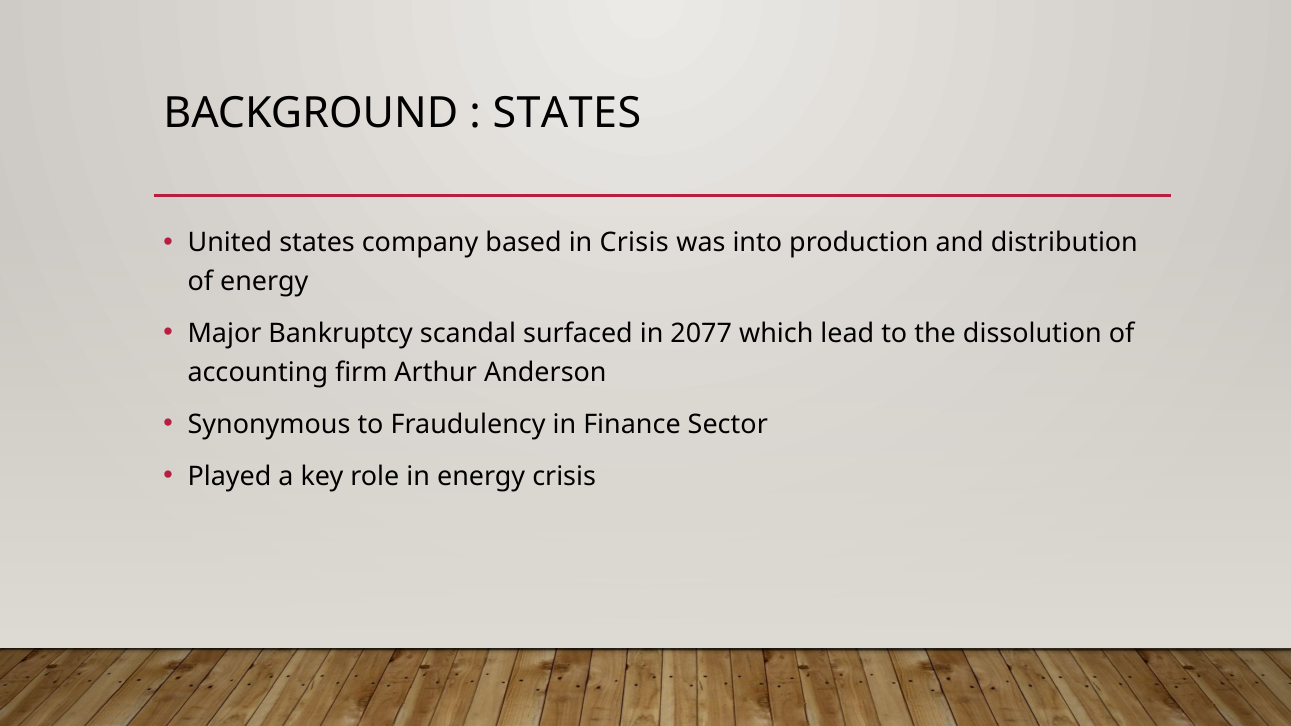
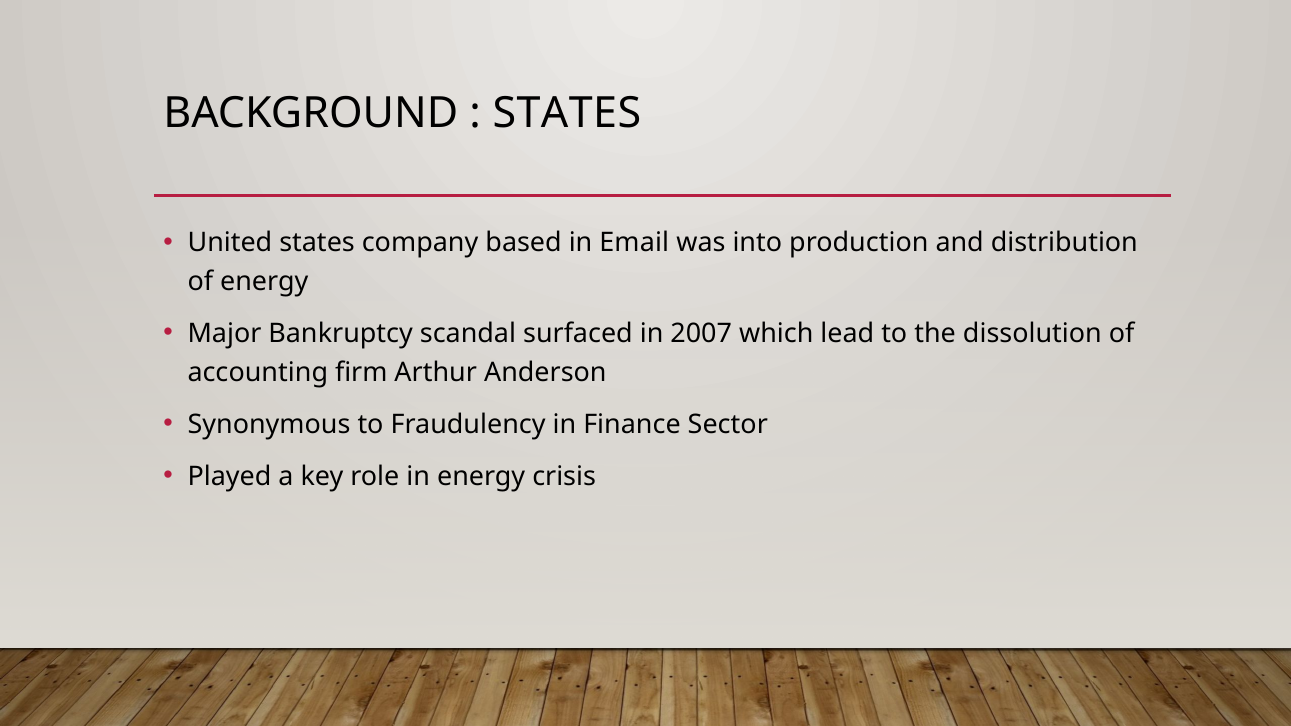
in Crisis: Crisis -> Email
2077: 2077 -> 2007
